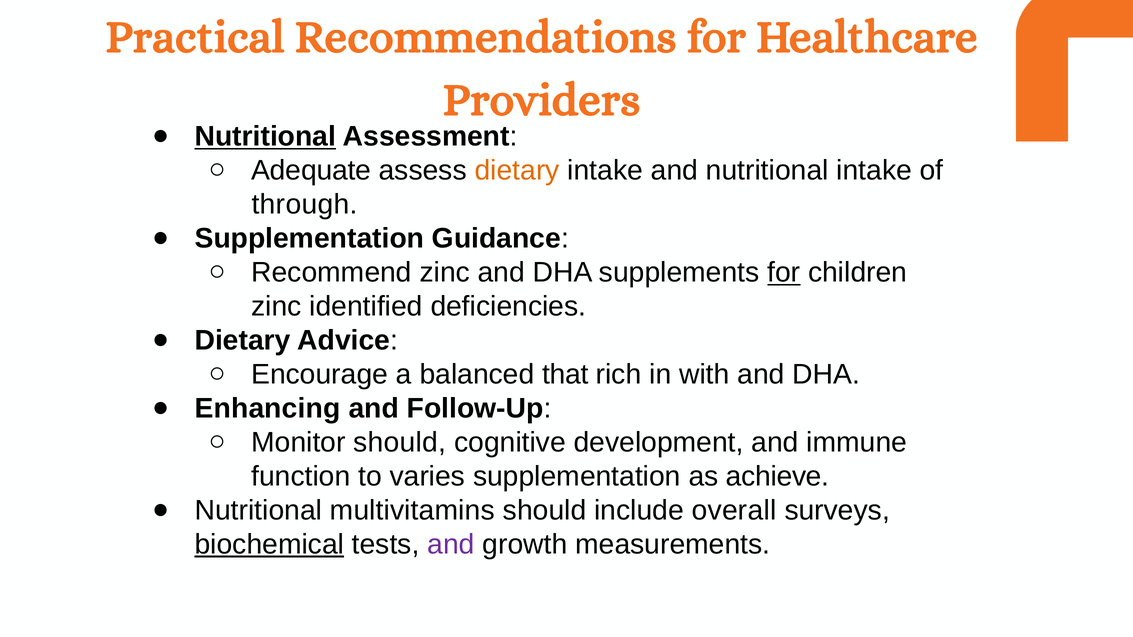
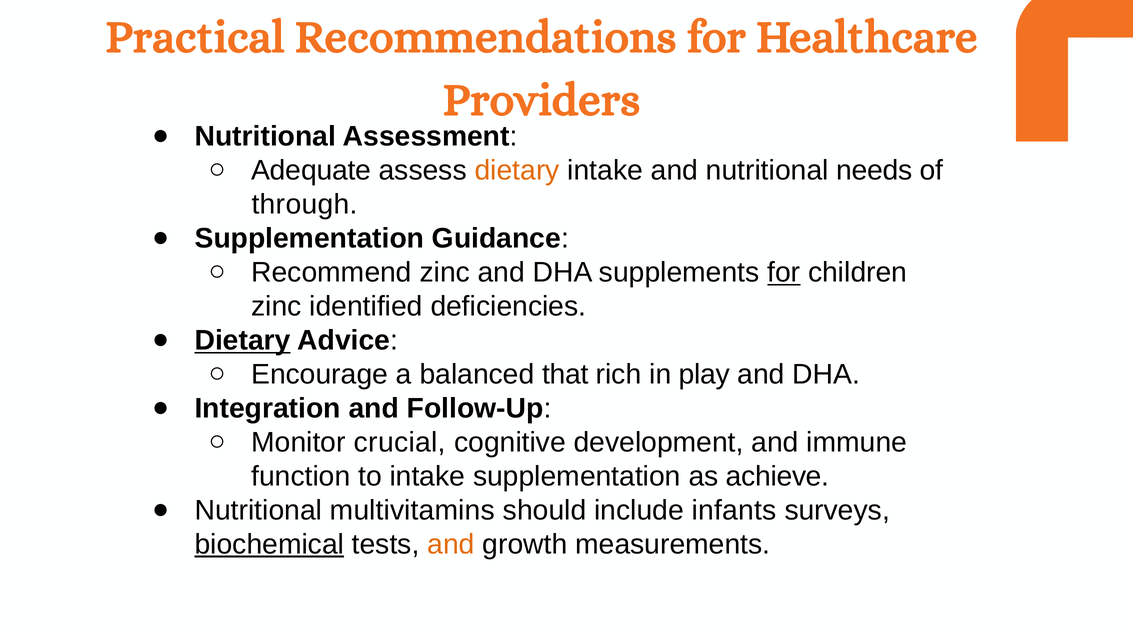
Nutritional at (265, 137) underline: present -> none
nutritional intake: intake -> needs
Dietary at (243, 341) underline: none -> present
with: with -> play
Enhancing: Enhancing -> Integration
Monitor should: should -> crucial
to varies: varies -> intake
overall: overall -> infants
and at (451, 545) colour: purple -> orange
